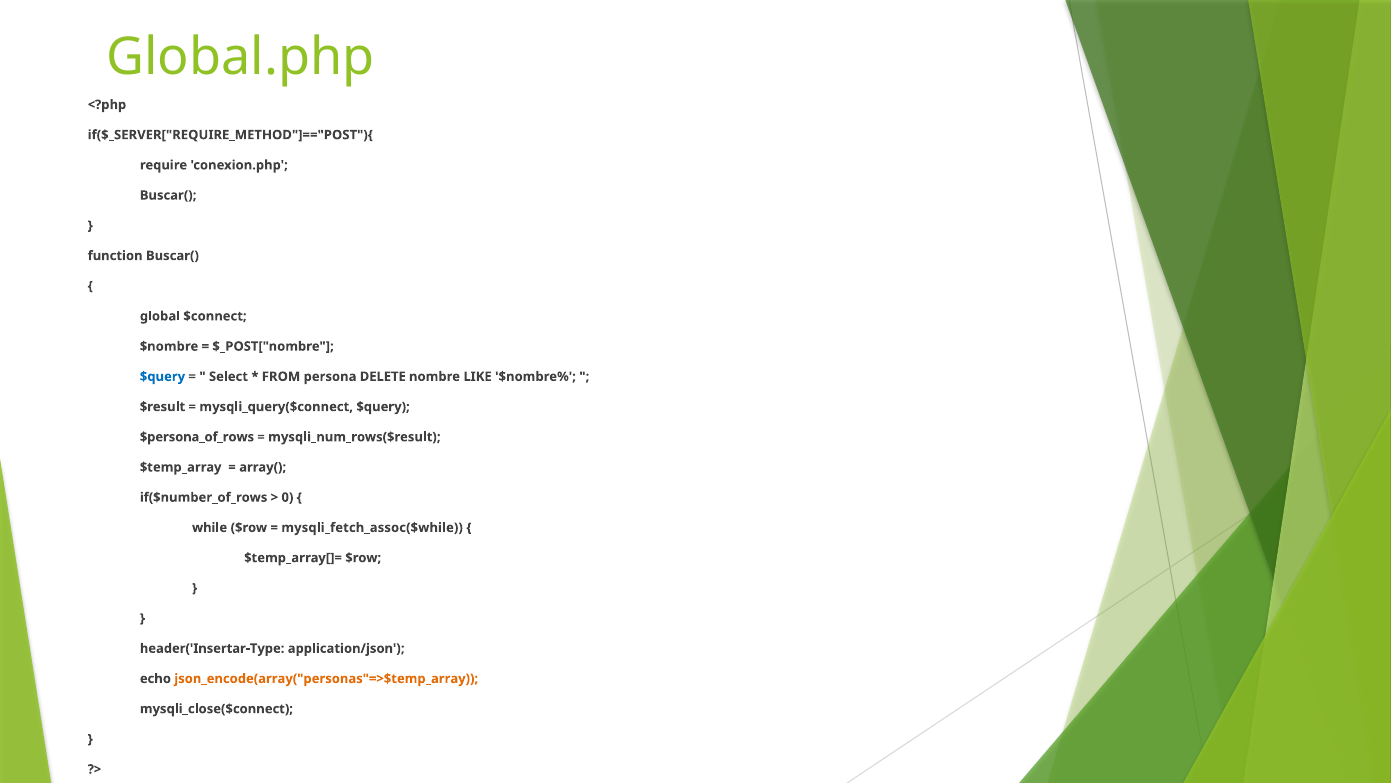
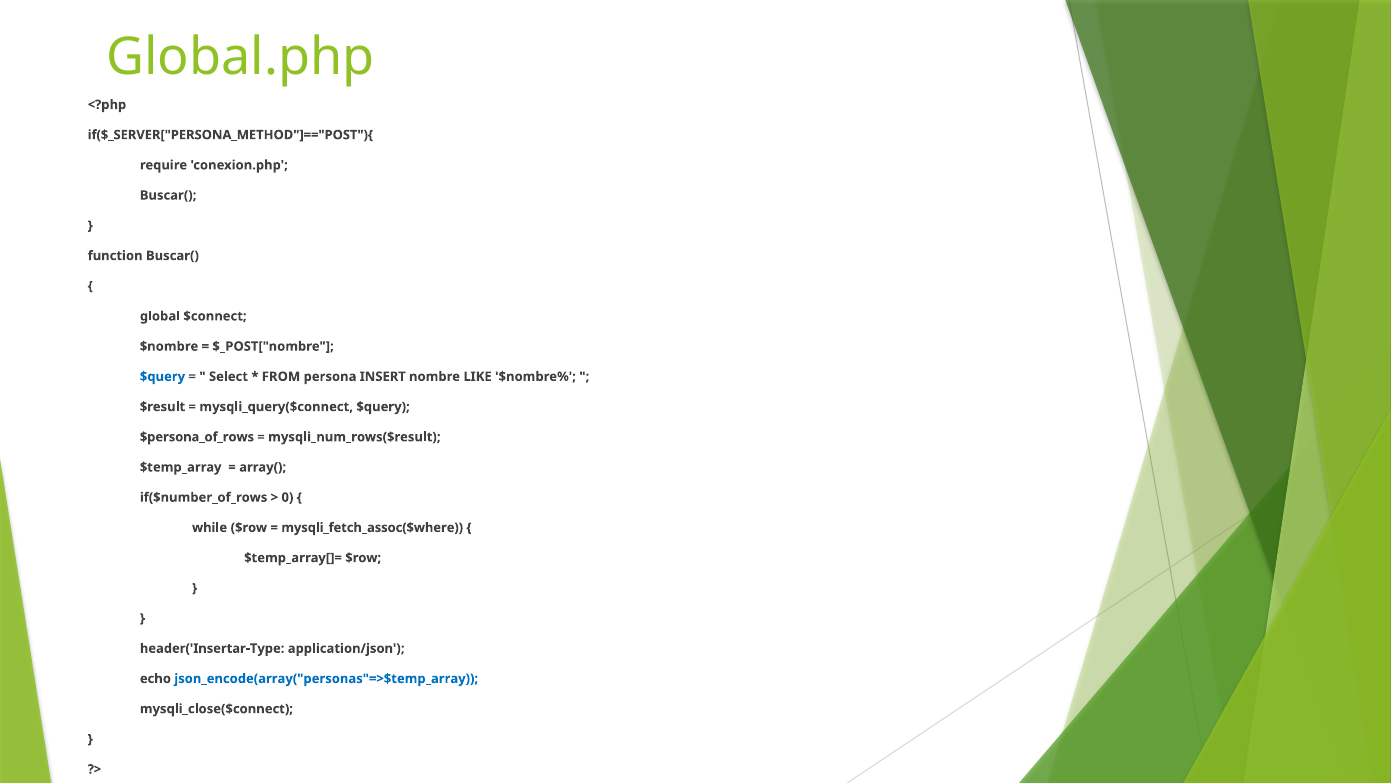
if($_SERVER["REQUIRE_METHOD"]=="POST"){: if($_SERVER["REQUIRE_METHOD"]=="POST"){ -> if($_SERVER["PERSONA_METHOD"]=="POST"){
DELETE: DELETE -> INSERT
mysqli_fetch_assoc($while: mysqli_fetch_assoc($while -> mysqli_fetch_assoc($where
json_encode(array("personas"=>$temp_array colour: orange -> blue
